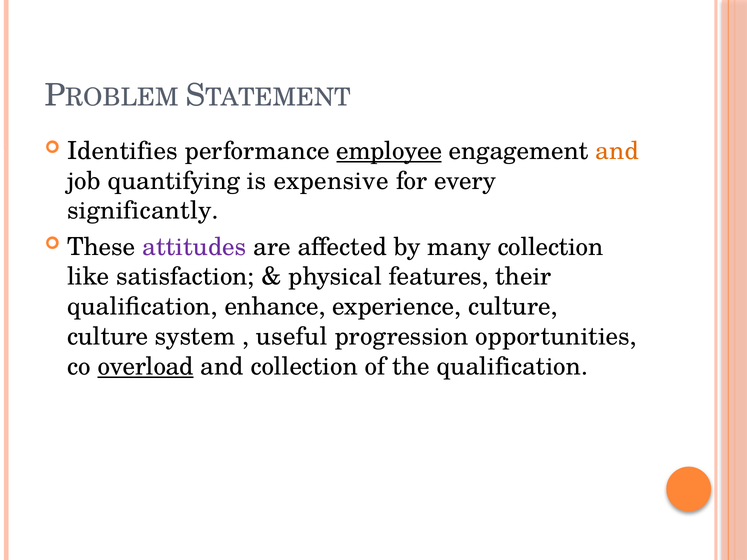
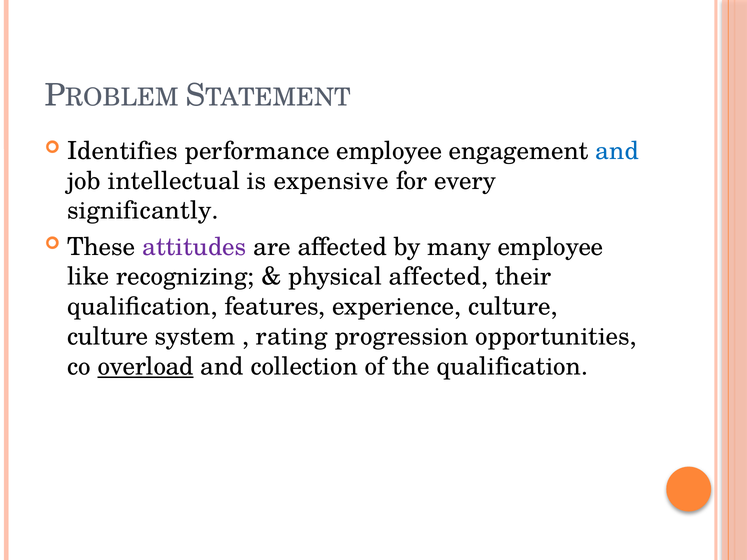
employee at (389, 151) underline: present -> none
and at (617, 151) colour: orange -> blue
quantifying: quantifying -> intellectual
many collection: collection -> employee
satisfaction: satisfaction -> recognizing
physical features: features -> affected
enhance: enhance -> features
useful: useful -> rating
